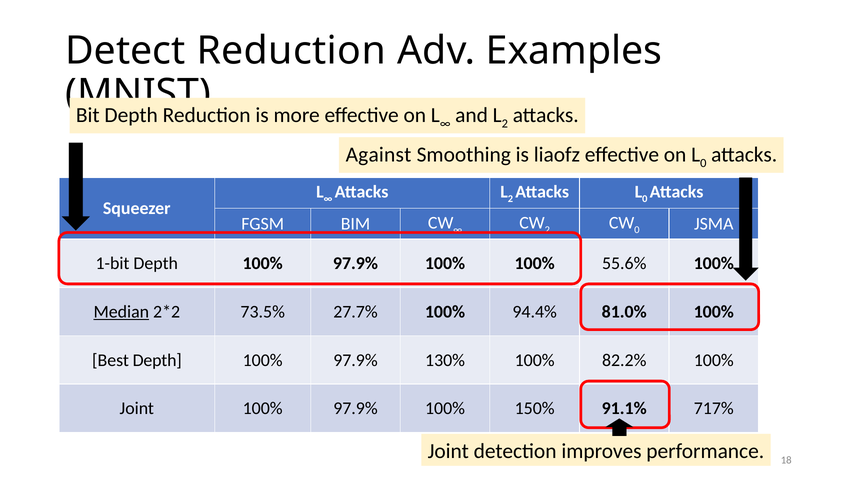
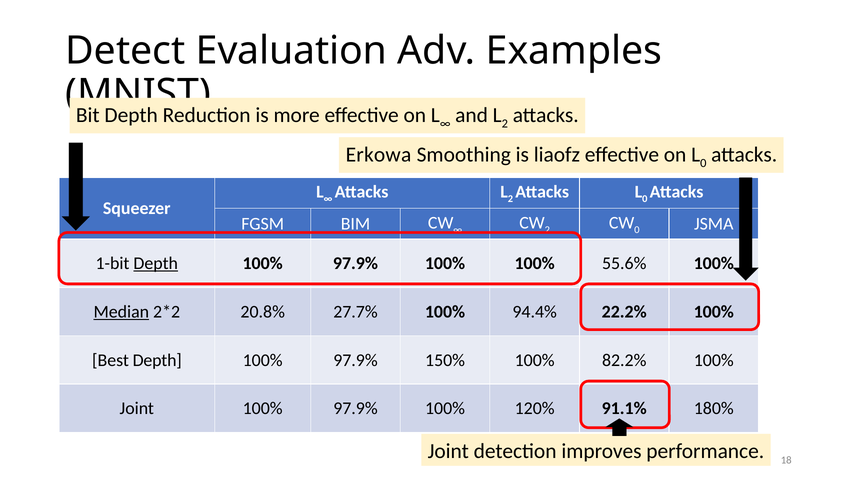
Detect Reduction: Reduction -> Evaluation
Against: Against -> Erkowa
Depth at (156, 263) underline: none -> present
73.5%: 73.5% -> 20.8%
81.0%: 81.0% -> 22.2%
130%: 130% -> 150%
150%: 150% -> 120%
717%: 717% -> 180%
